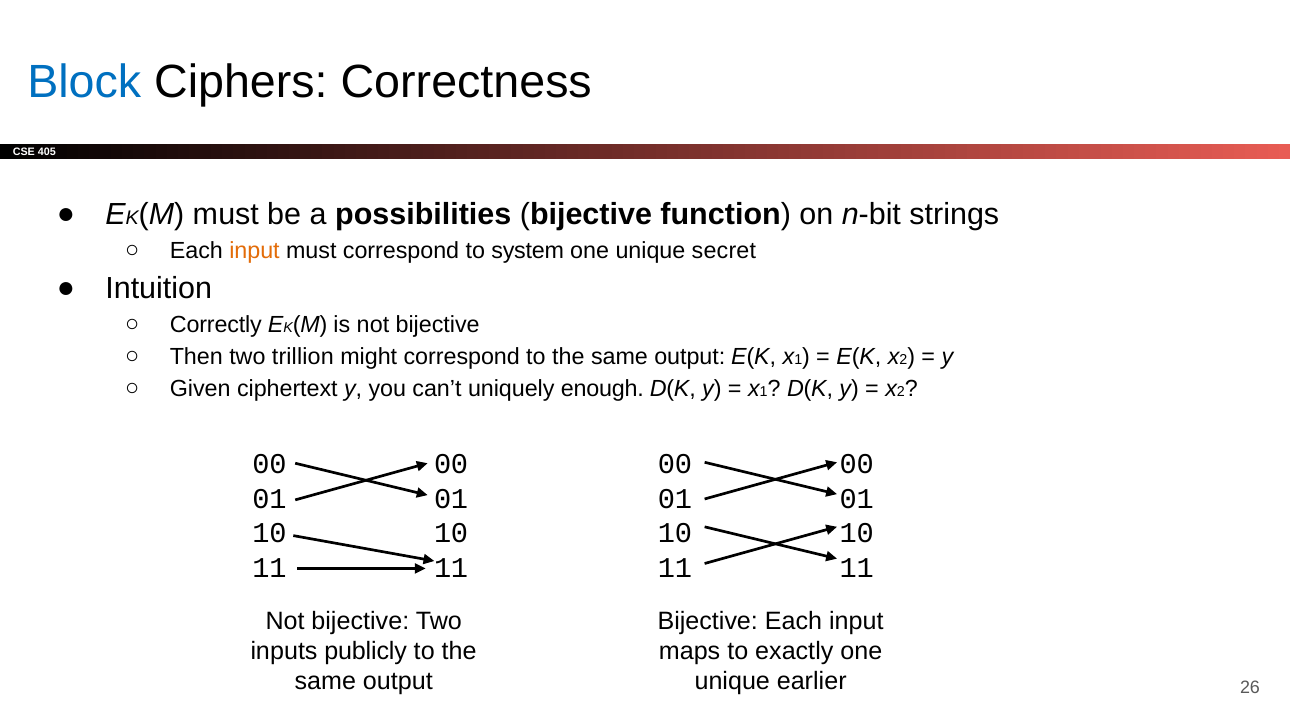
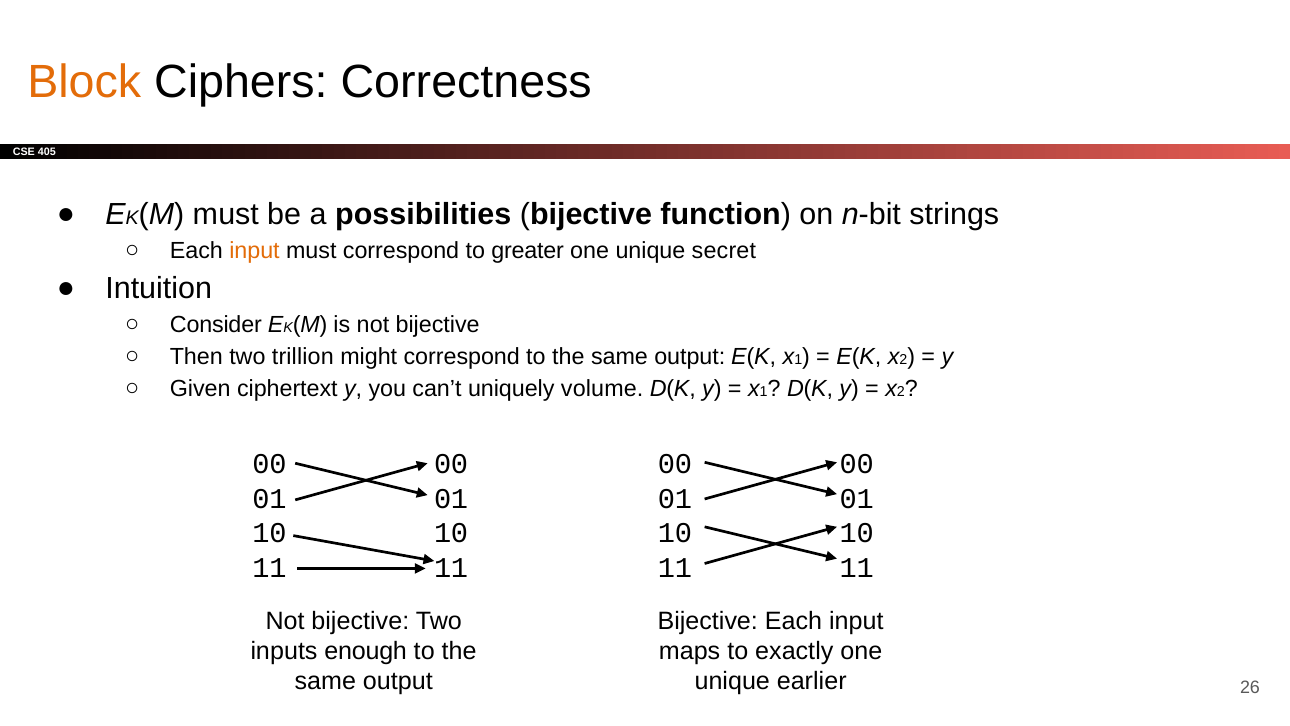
Block colour: blue -> orange
system: system -> greater
Correctly: Correctly -> Consider
enough: enough -> volume
publicly: publicly -> enough
